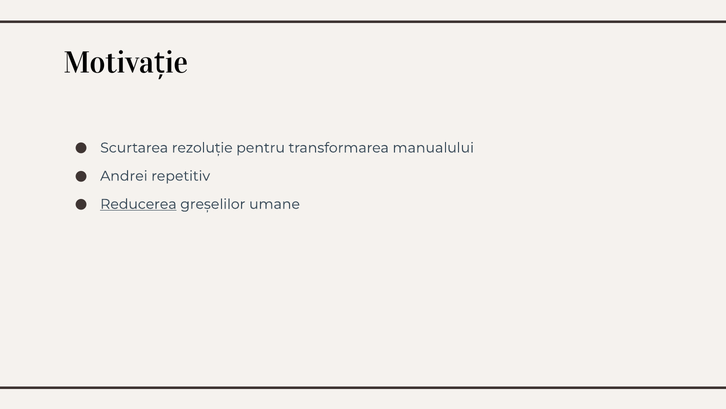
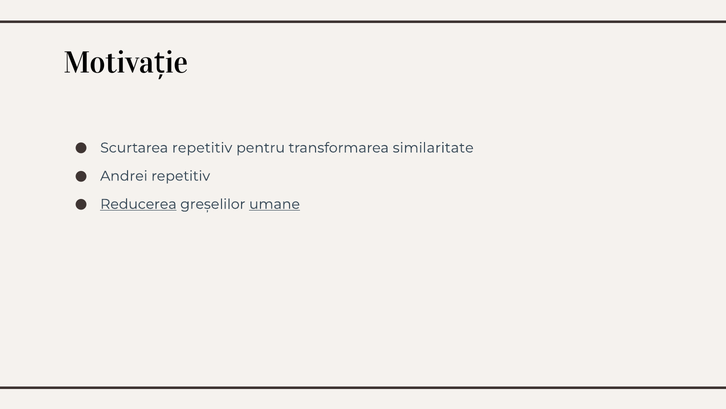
Scurtarea rezoluție: rezoluție -> repetitiv
manualului: manualului -> similaritate
umane underline: none -> present
